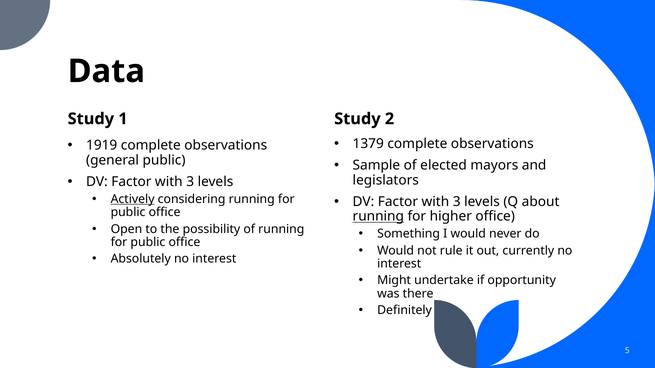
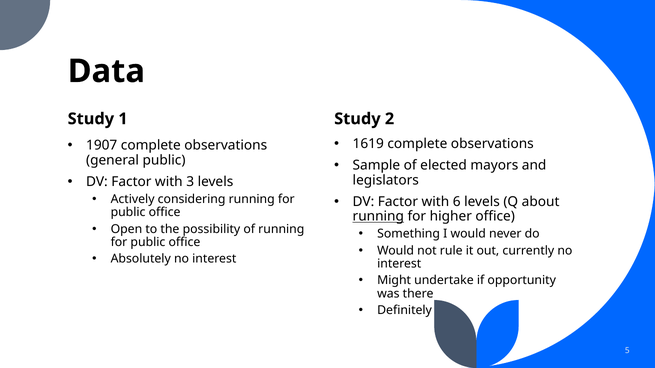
1379: 1379 -> 1619
1919: 1919 -> 1907
Actively underline: present -> none
3 at (457, 202): 3 -> 6
